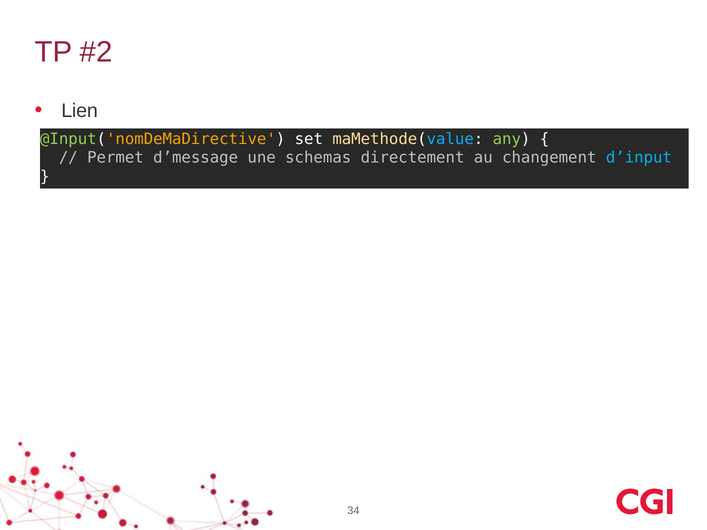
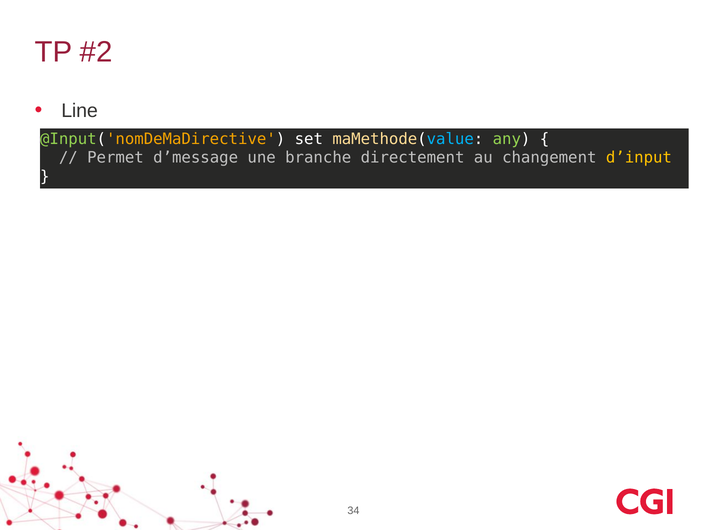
Lien: Lien -> Line
schemas: schemas -> branche
d’input colour: light blue -> yellow
